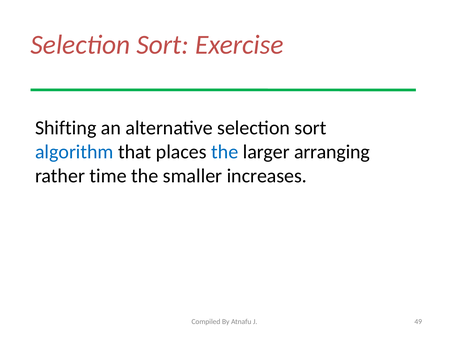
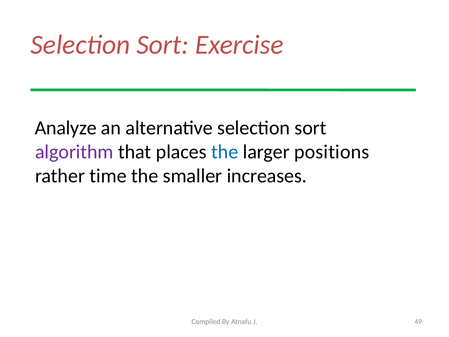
Shifting: Shifting -> Analyze
algorithm colour: blue -> purple
arranging: arranging -> positions
